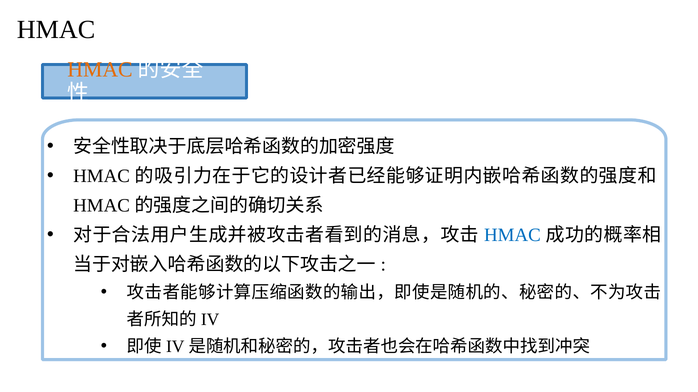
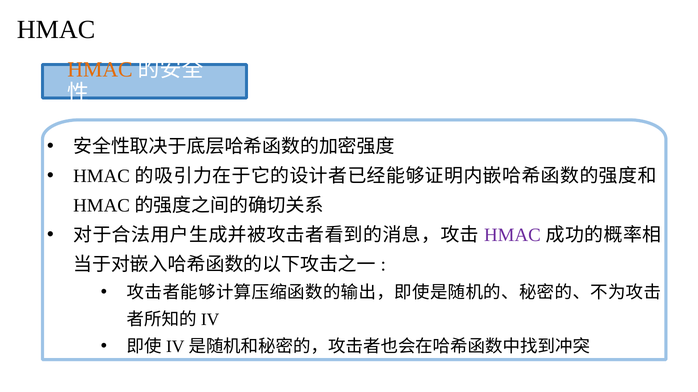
HMAC at (512, 235) colour: blue -> purple
